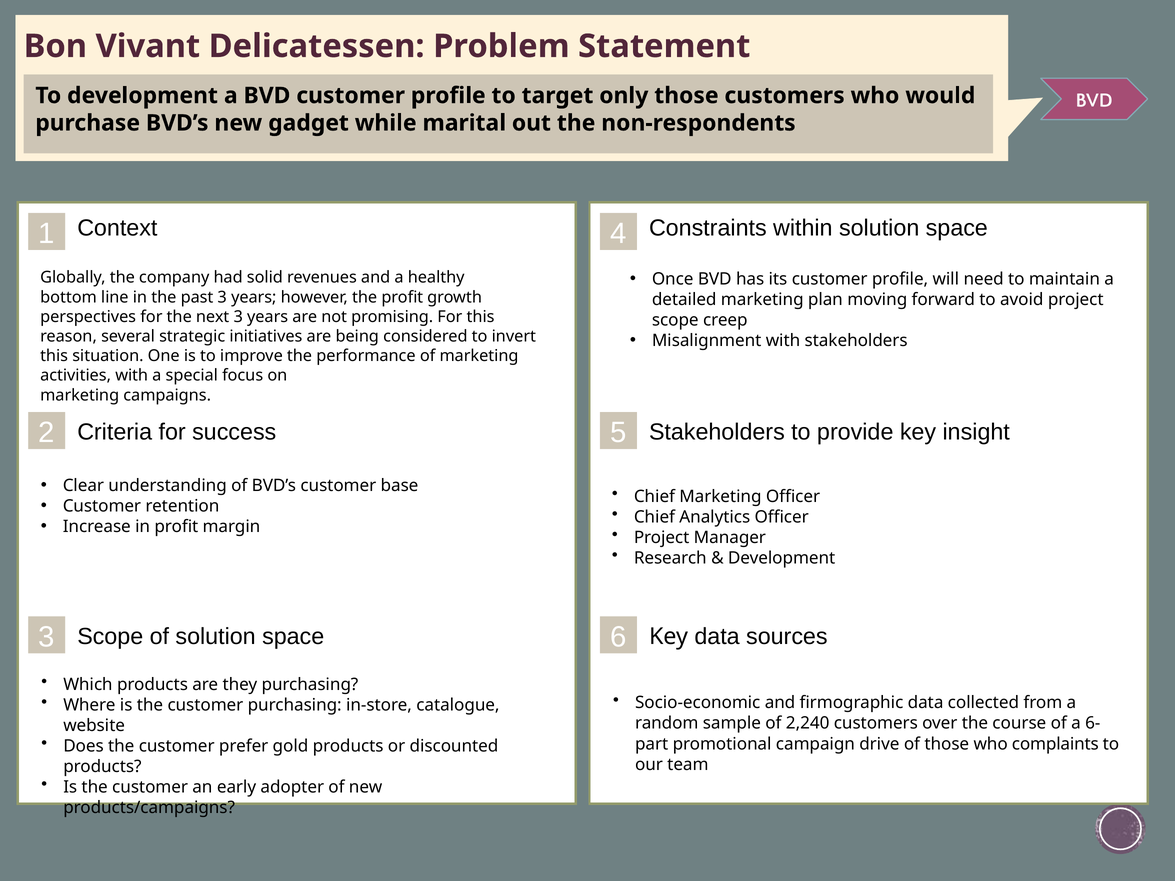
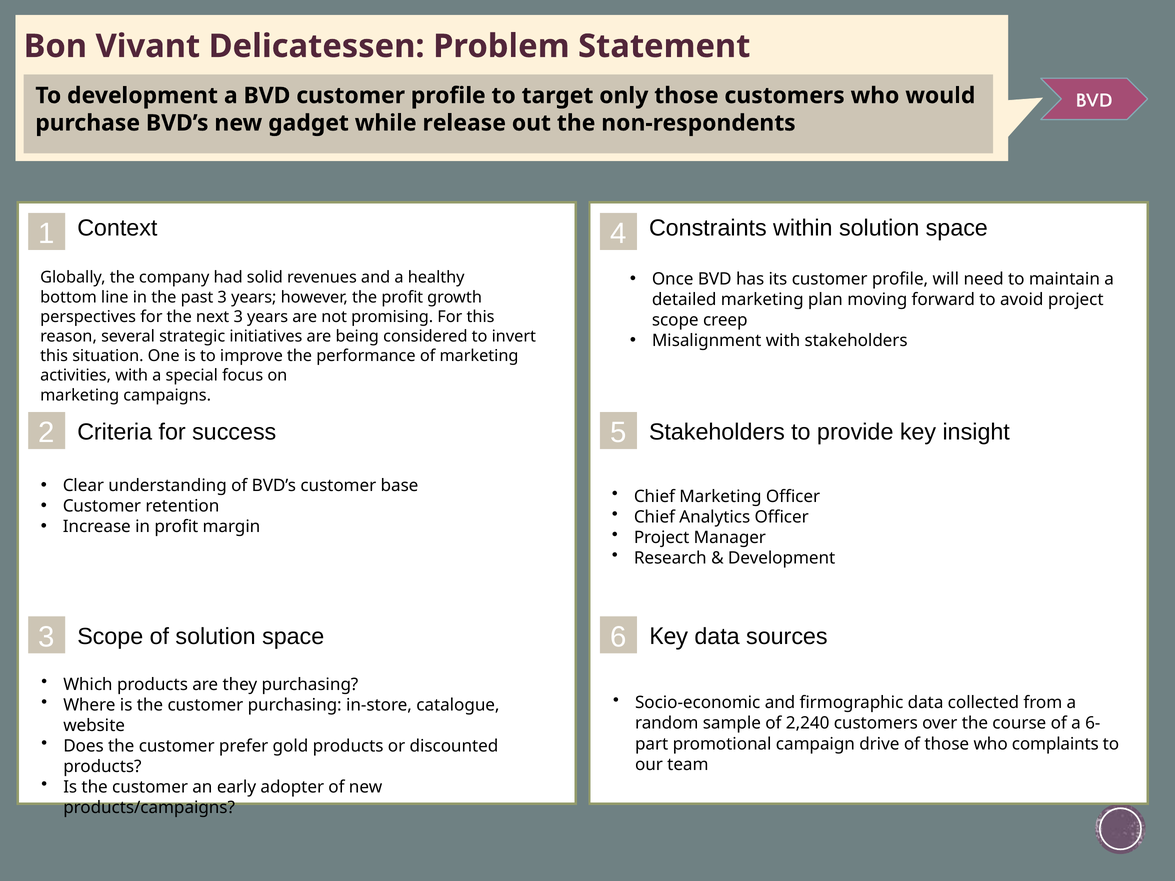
marital: marital -> release
